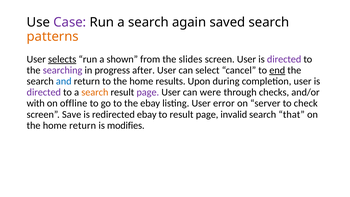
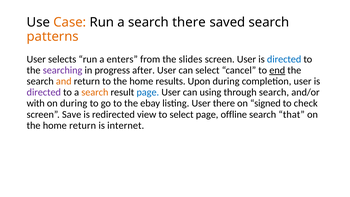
Case colour: purple -> orange
search again: again -> there
selects underline: present -> none
shown: shown -> enters
directed at (284, 59) colour: purple -> blue
and colour: blue -> orange
page at (148, 92) colour: purple -> blue
were: were -> using
through checks: checks -> search
on offline: offline -> during
User error: error -> there
server: server -> signed
redirected ebay: ebay -> view
to result: result -> select
invalid: invalid -> offline
modifies: modifies -> internet
